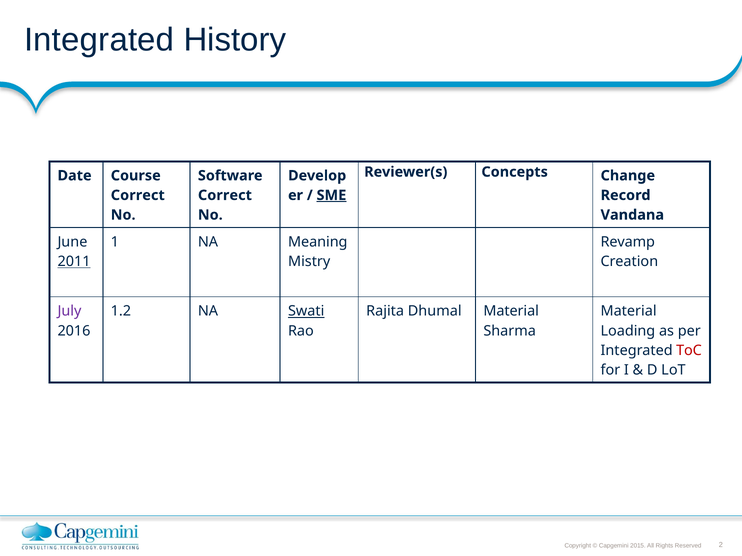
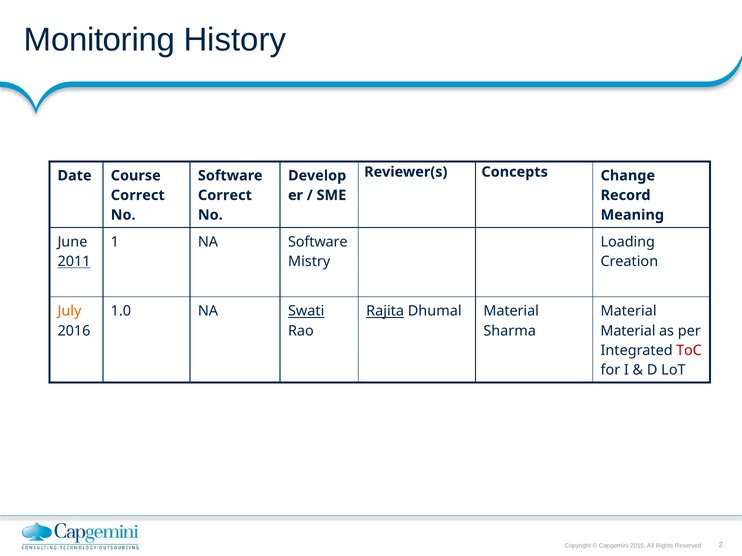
Integrated at (99, 40): Integrated -> Monitoring
SME underline: present -> none
Vandana: Vandana -> Meaning
NA Meaning: Meaning -> Software
Revamp: Revamp -> Loading
July colour: purple -> orange
1.2: 1.2 -> 1.0
Rajita underline: none -> present
Loading at (628, 331): Loading -> Material
